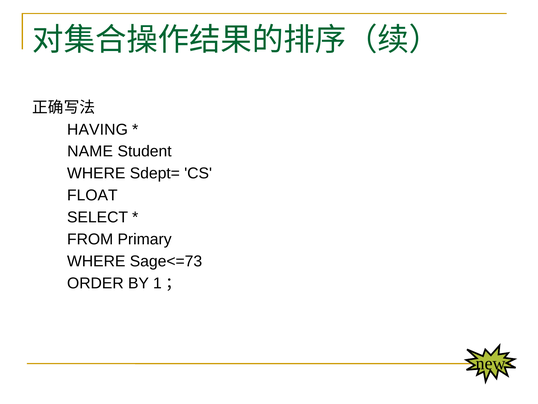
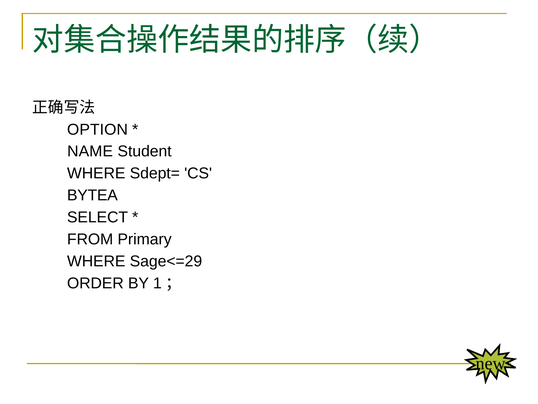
HAVING: HAVING -> OPTION
FLOAT: FLOAT -> BYTEA
Sage<=73: Sage<=73 -> Sage<=29
